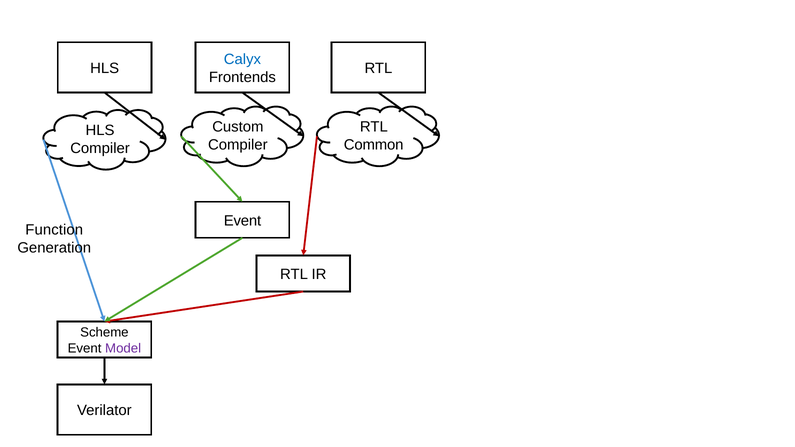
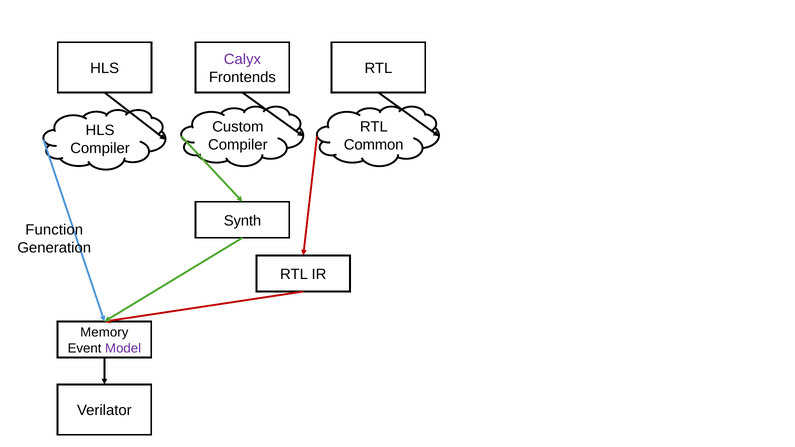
Calyx colour: blue -> purple
Event at (243, 221): Event -> Synth
Scheme: Scheme -> Memory
